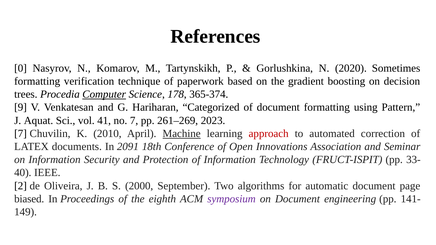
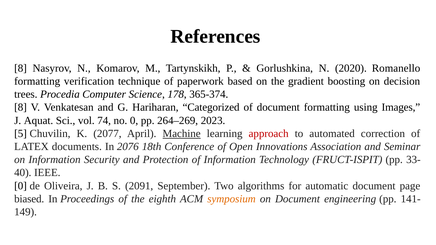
0 at (21, 68): 0 -> 8
Sometimes: Sometimes -> Romanello
Computer underline: present -> none
9 at (21, 107): 9 -> 8
Pattern: Pattern -> Images
41: 41 -> 74
no 7: 7 -> 0
261–269: 261–269 -> 264–269
7 at (21, 134): 7 -> 5
2010: 2010 -> 2077
2091: 2091 -> 2076
2 at (21, 186): 2 -> 0
2000: 2000 -> 2091
symposium colour: purple -> orange
